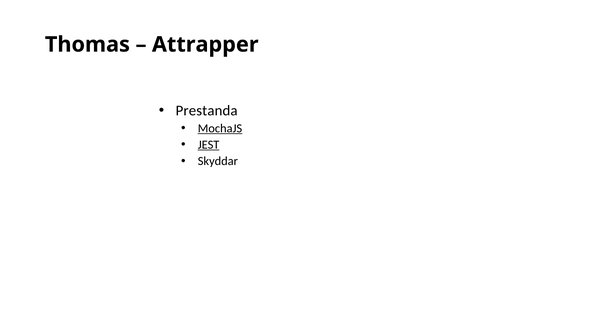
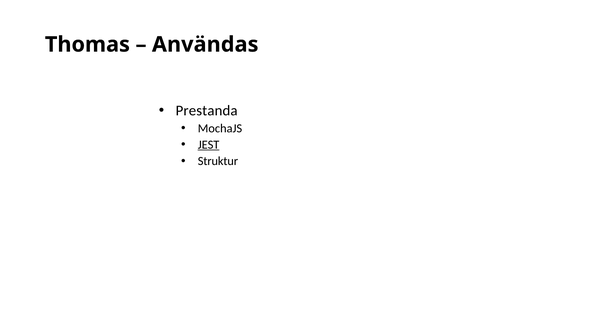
Attrapper: Attrapper -> Användas
MochaJS underline: present -> none
Skyddar: Skyddar -> Struktur
